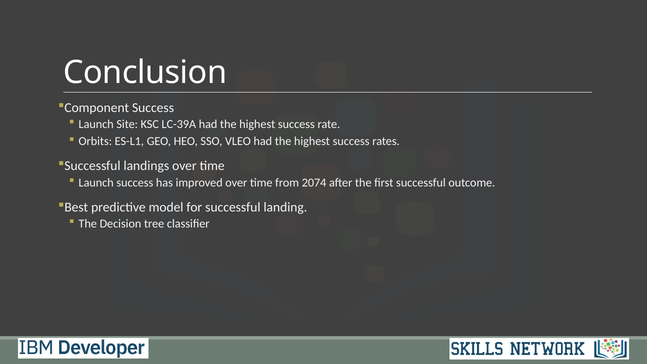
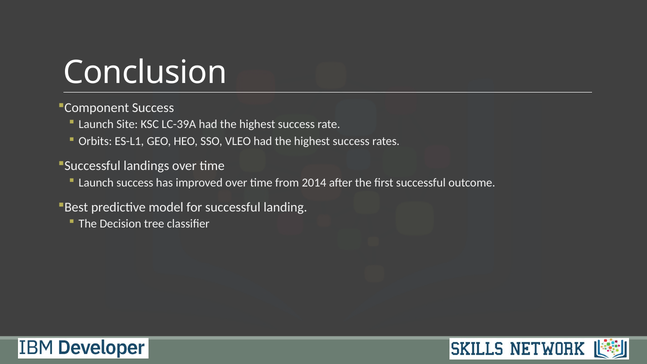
2074: 2074 -> 2014
